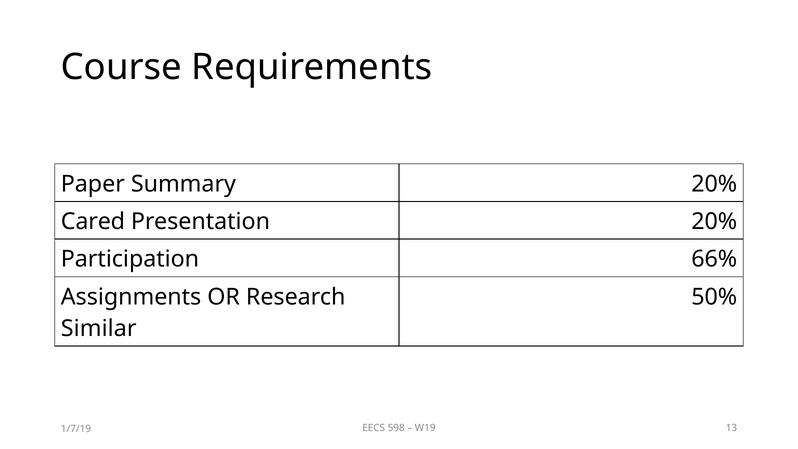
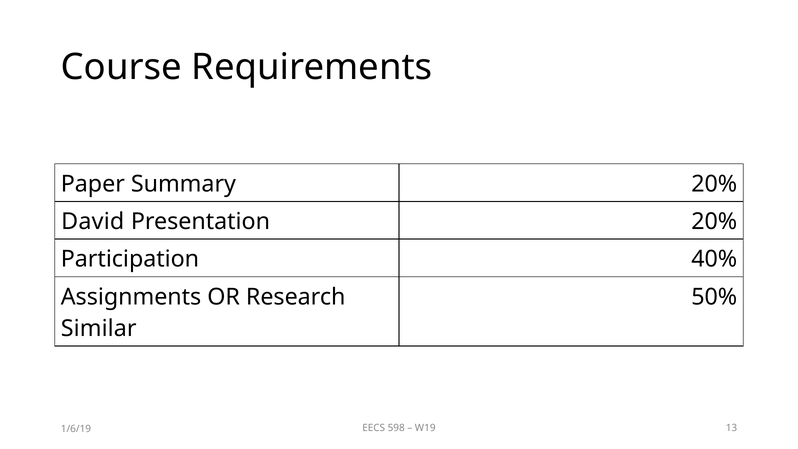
Cared: Cared -> David
66%: 66% -> 40%
1/7/19: 1/7/19 -> 1/6/19
